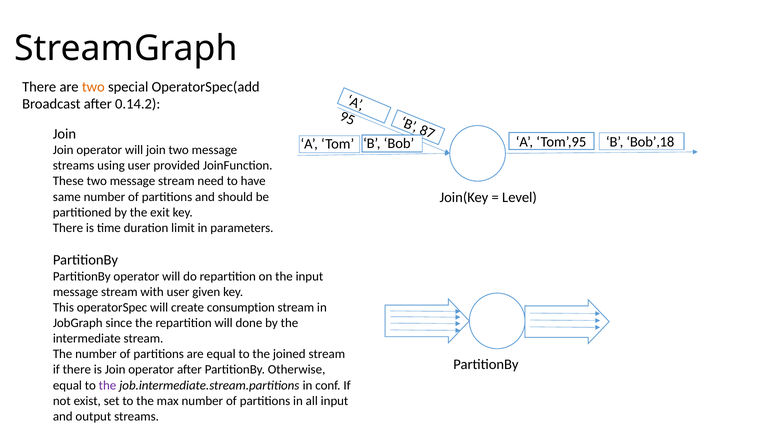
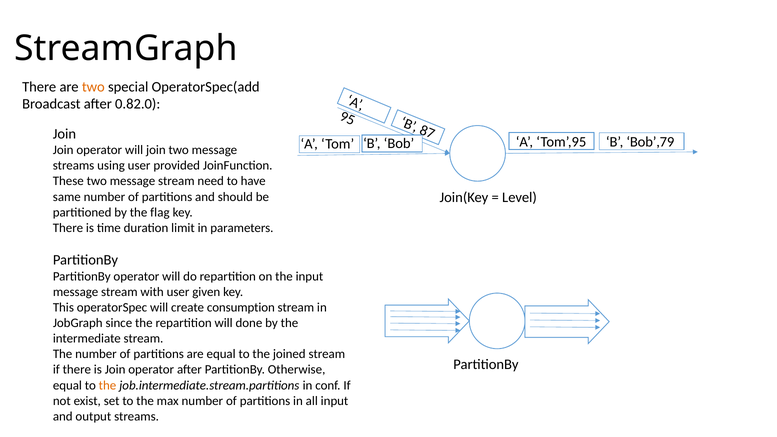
0.14.2: 0.14.2 -> 0.82.0
Bob’,18: Bob’,18 -> Bob’,79
exit: exit -> flag
the at (107, 385) colour: purple -> orange
